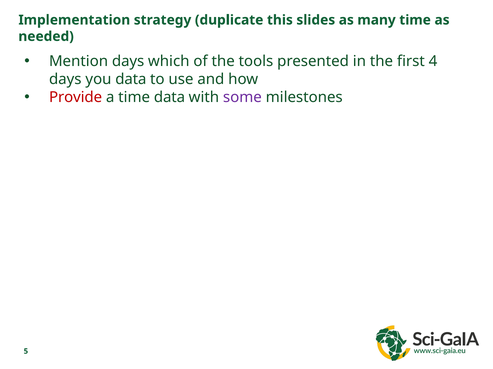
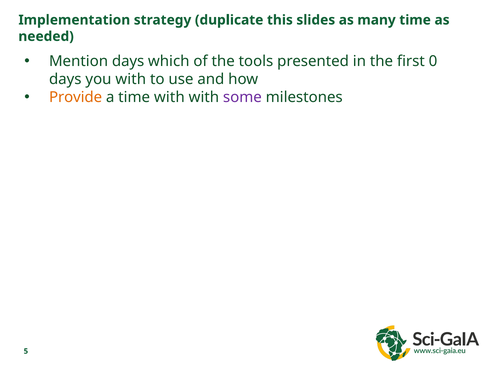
4: 4 -> 0
you data: data -> with
Provide colour: red -> orange
time data: data -> with
